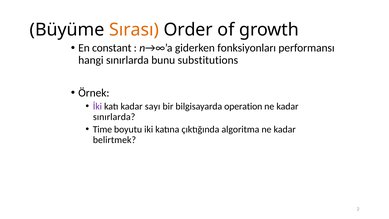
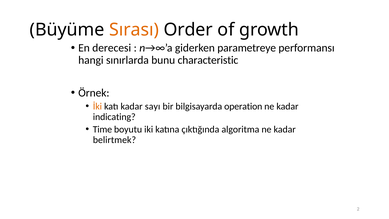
constant: constant -> derecesi
fonksiyonları: fonksiyonları -> parametreye
substitutions: substitutions -> characteristic
İki colour: purple -> orange
sınırlarda at (114, 117): sınırlarda -> indicating
